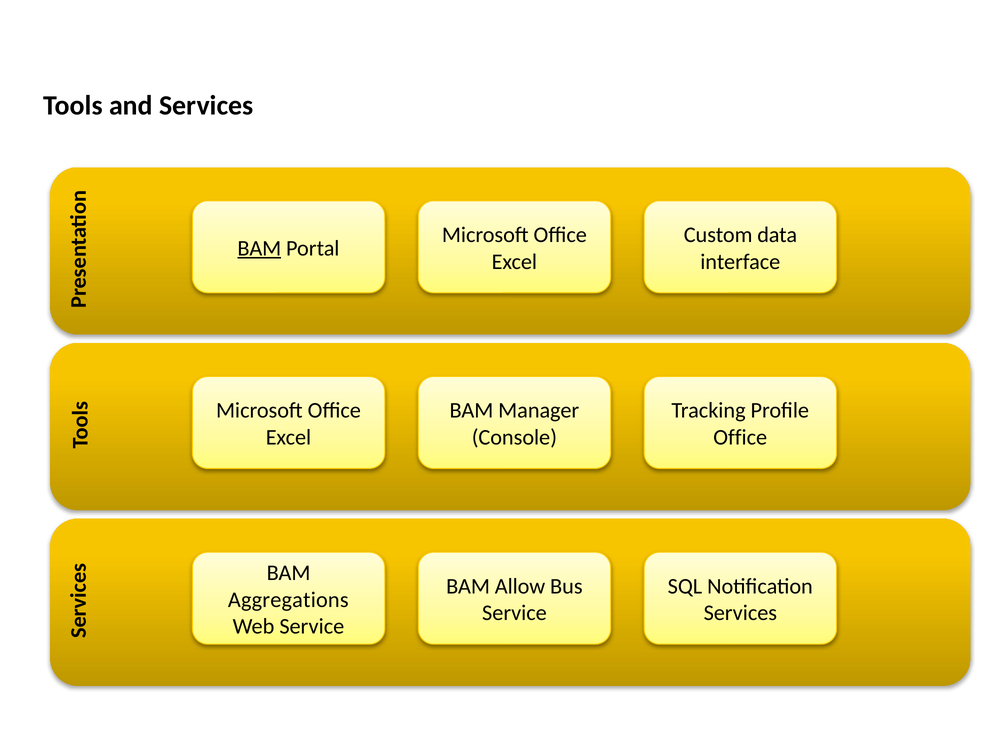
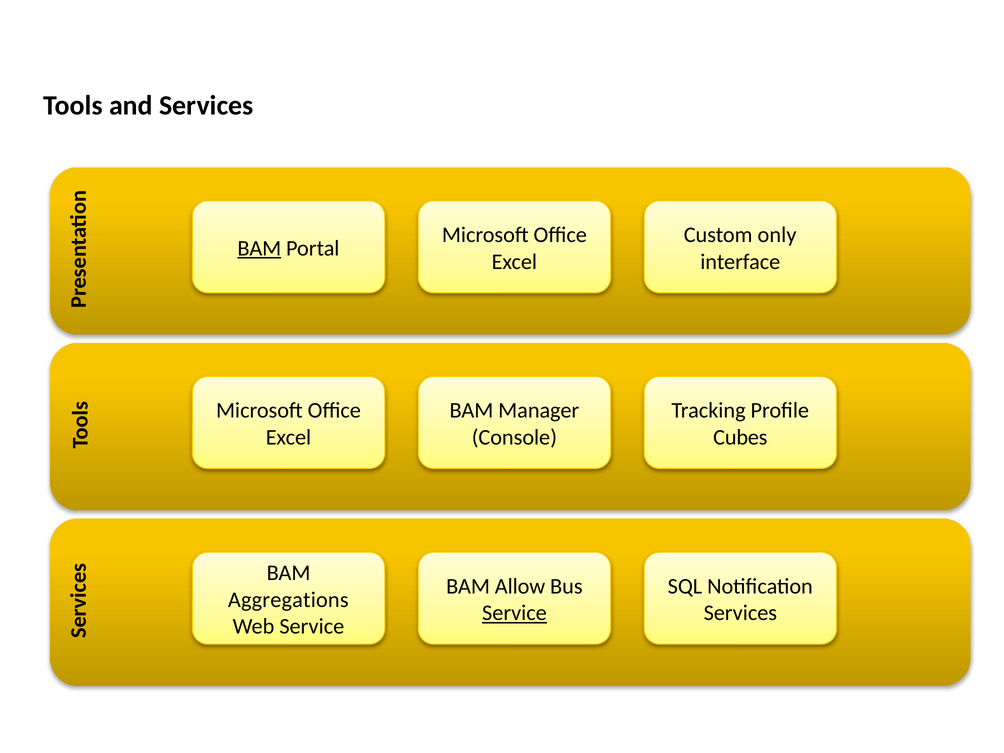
data: data -> only
Office at (740, 437): Office -> Cubes
Service at (514, 613) underline: none -> present
